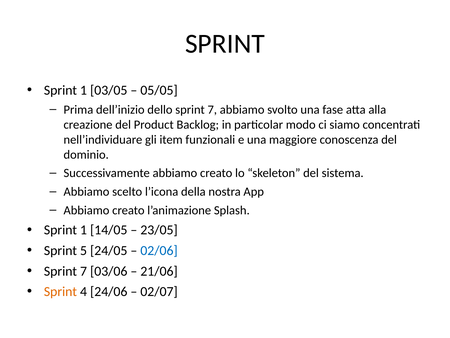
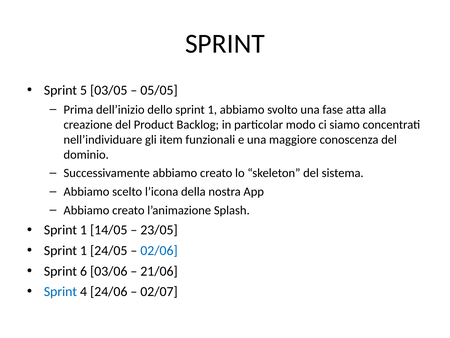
1 at (84, 90): 1 -> 5
dello sprint 7: 7 -> 1
5 at (84, 250): 5 -> 1
7 at (84, 271): 7 -> 6
Sprint at (60, 291) colour: orange -> blue
